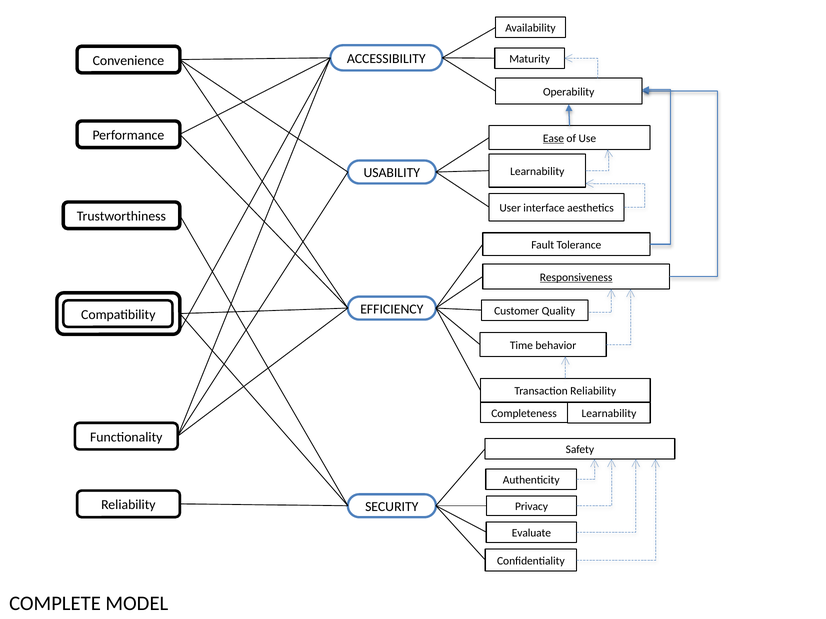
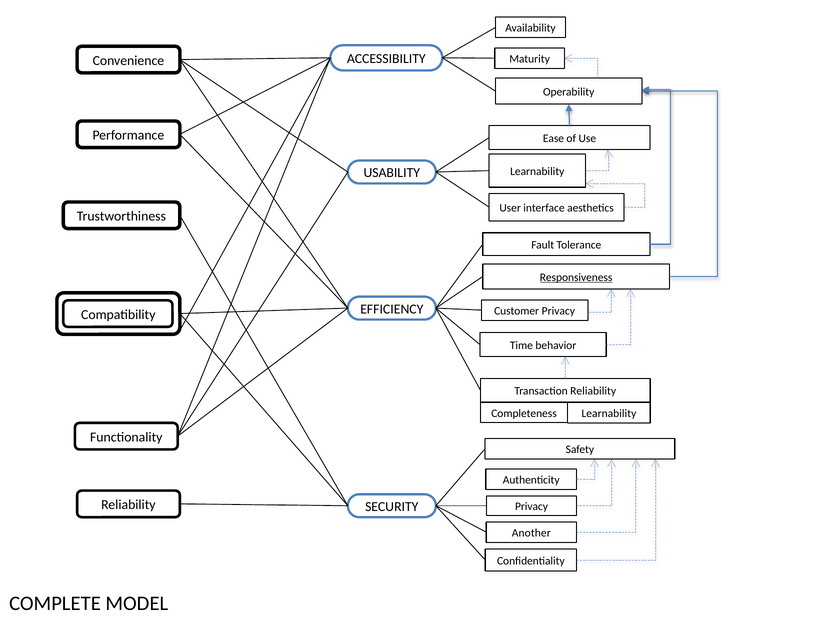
Ease underline: present -> none
Customer Quality: Quality -> Privacy
Evaluate: Evaluate -> Another
